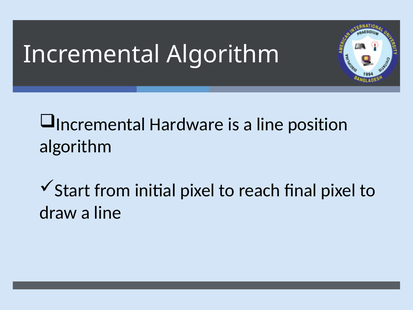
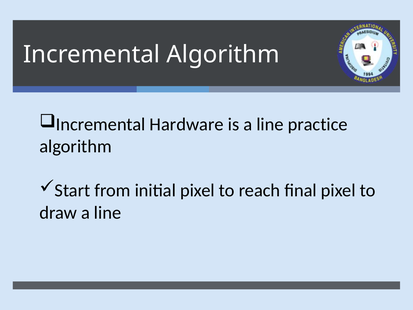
position: position -> practice
